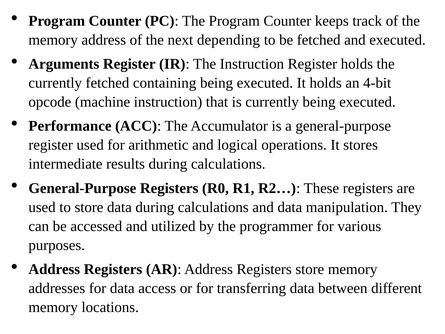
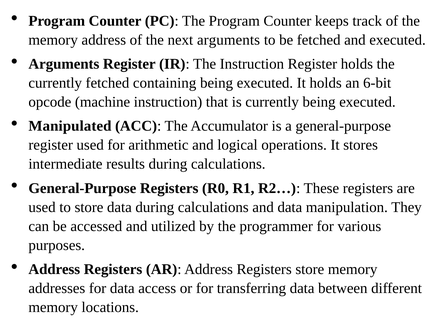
next depending: depending -> arguments
4-bit: 4-bit -> 6-bit
Performance: Performance -> Manipulated
